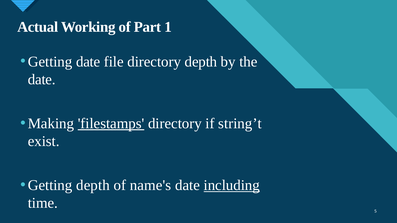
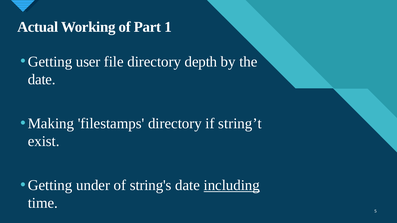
Getting date: date -> user
filestamps underline: present -> none
Getting depth: depth -> under
name's: name's -> string's
